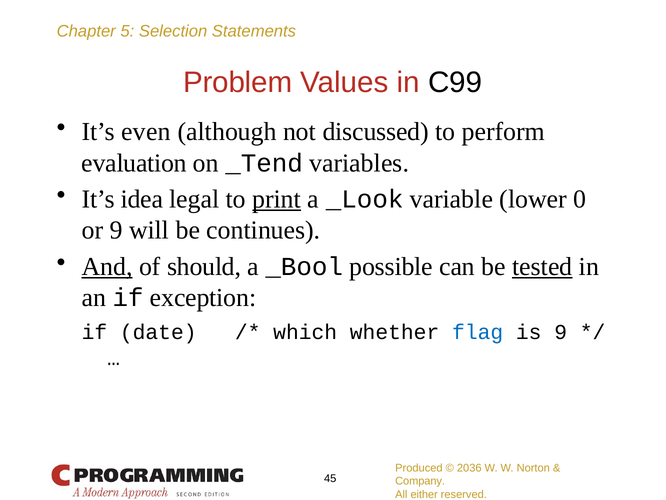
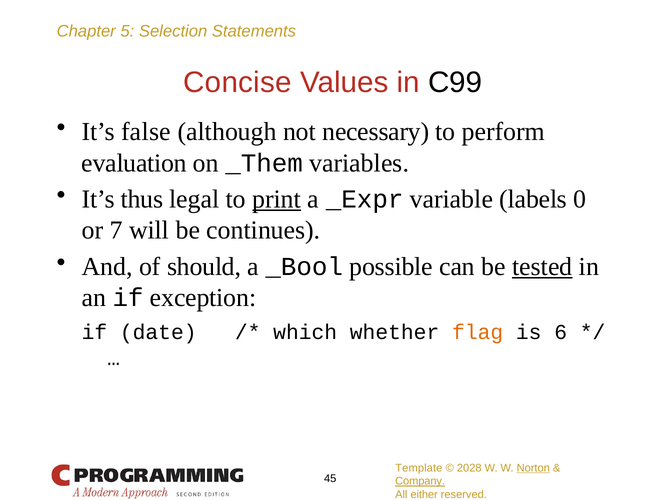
Problem: Problem -> Concise
even: even -> false
discussed: discussed -> necessary
_Tend: _Tend -> _Them
idea: idea -> thus
_Look: _Look -> _Expr
lower: lower -> labels
or 9: 9 -> 7
And underline: present -> none
flag colour: blue -> orange
is 9: 9 -> 6
Produced: Produced -> Template
2036: 2036 -> 2028
Norton underline: none -> present
Company underline: none -> present
